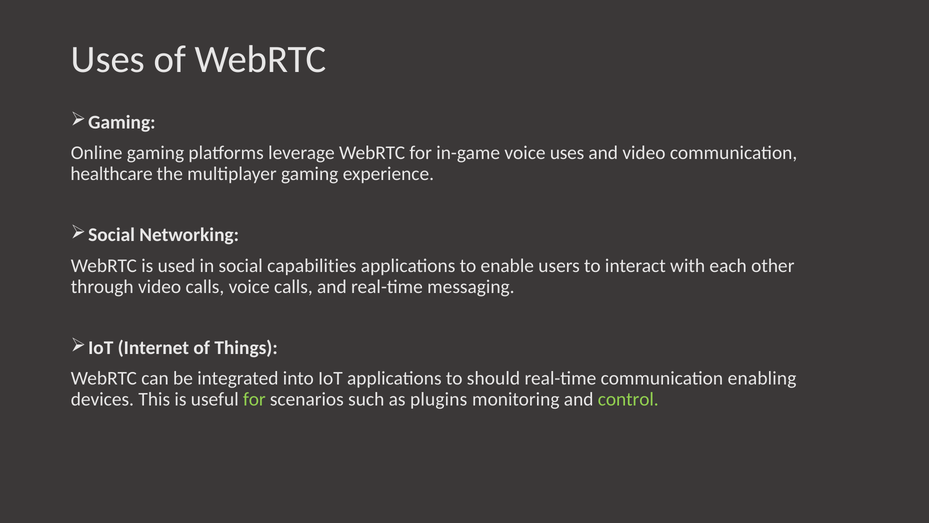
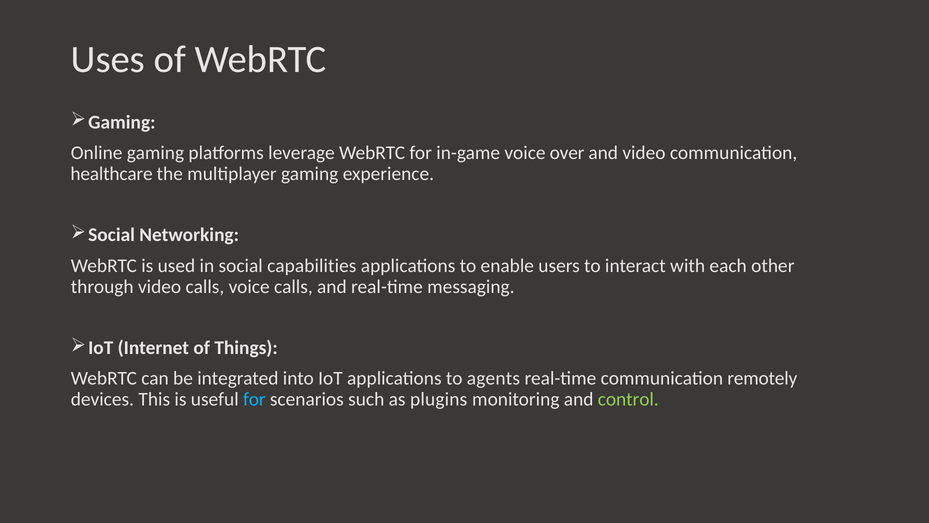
voice uses: uses -> over
should: should -> agents
enabling: enabling -> remotely
for at (254, 399) colour: light green -> light blue
